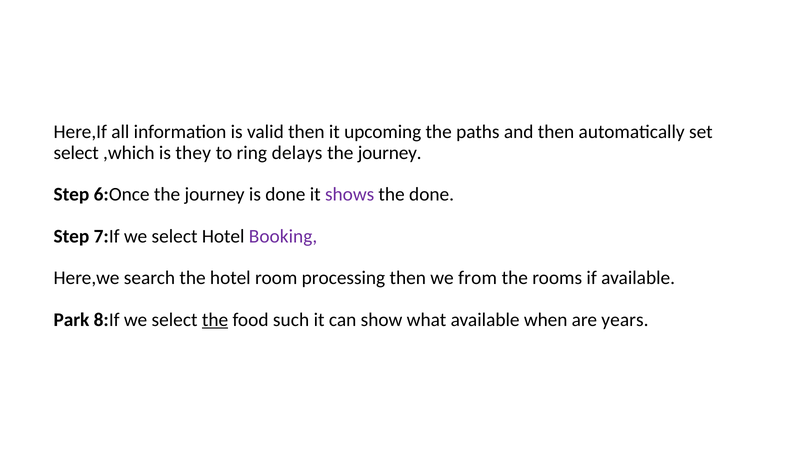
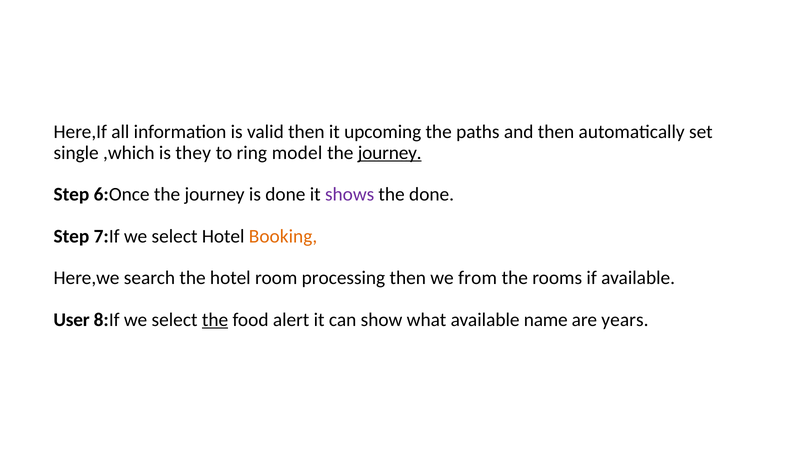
select at (76, 153): select -> single
delays: delays -> model
journey at (390, 153) underline: none -> present
Booking colour: purple -> orange
Park: Park -> User
such: such -> alert
when: when -> name
